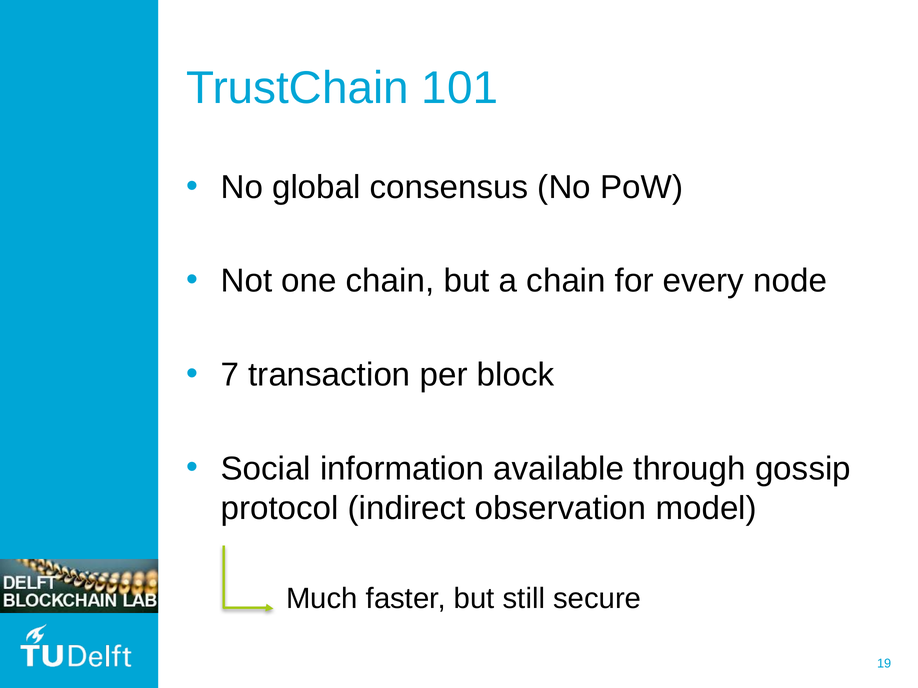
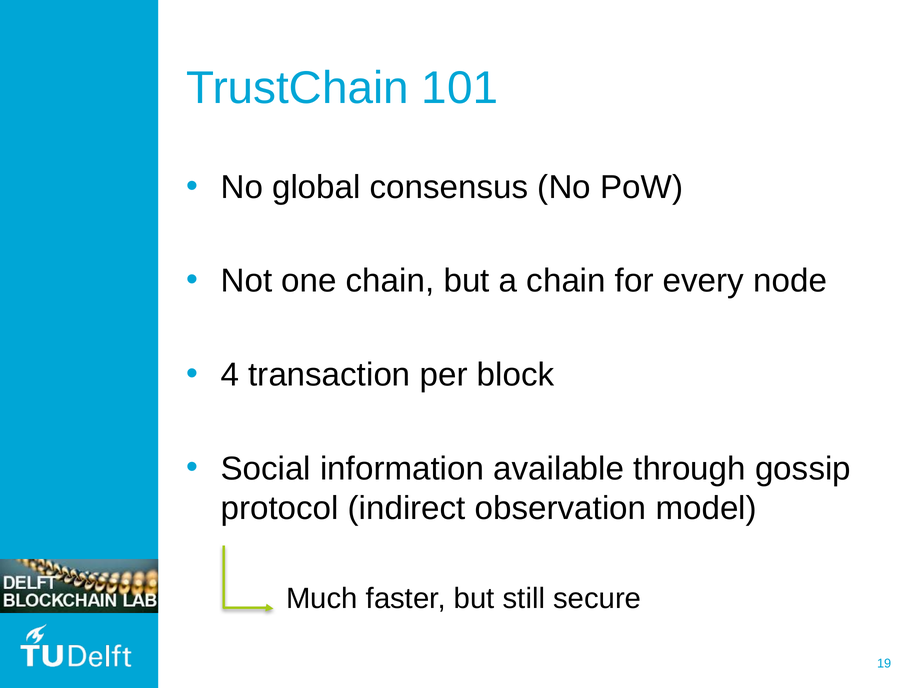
7: 7 -> 4
